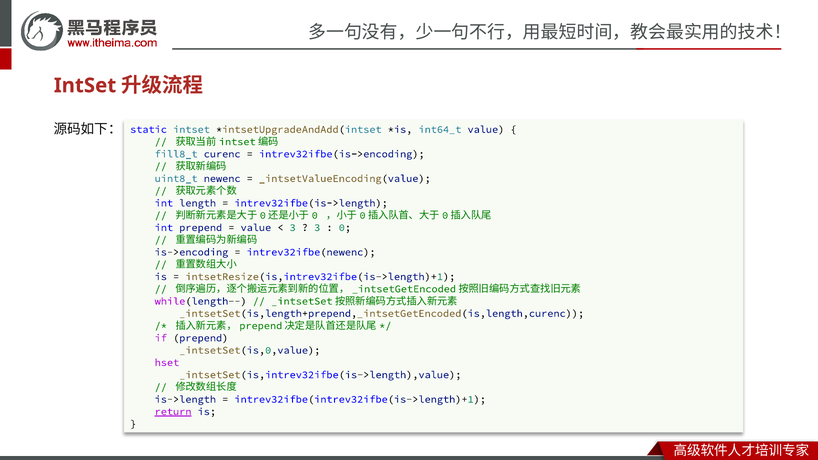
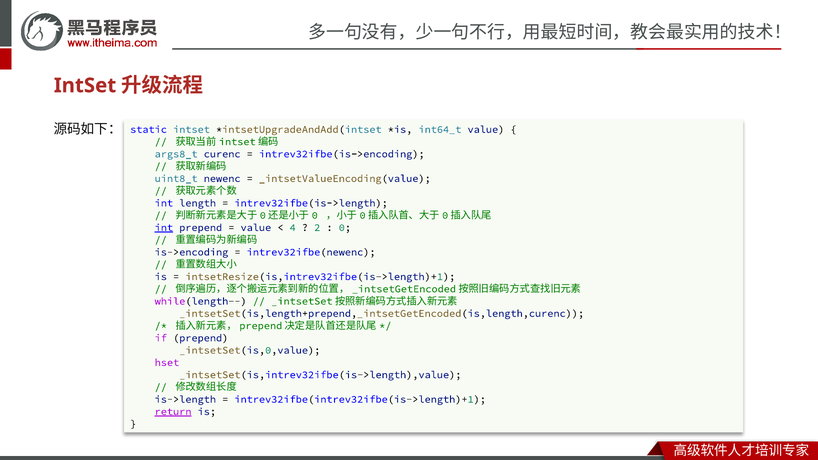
fill8_t: fill8_t -> args8_t
int at (164, 228) underline: none -> present
3 at (293, 228): 3 -> 4
3 at (317, 228): 3 -> 2
